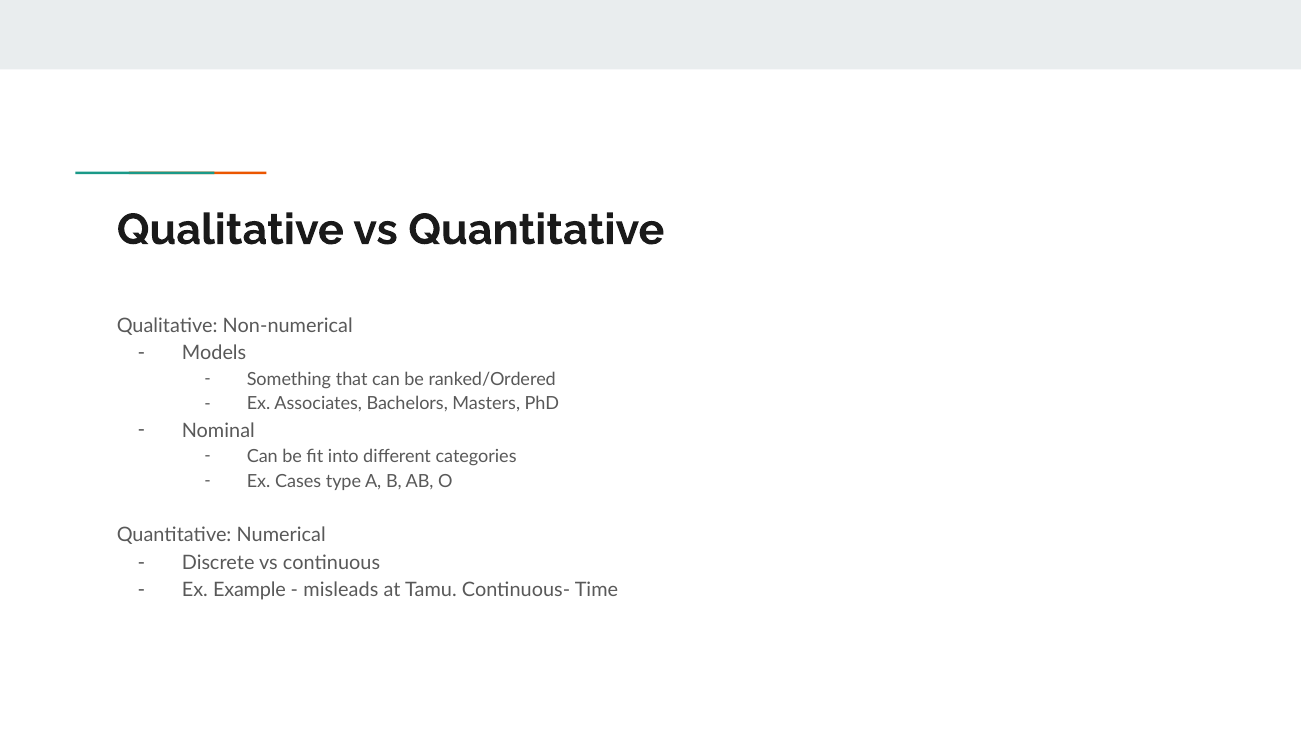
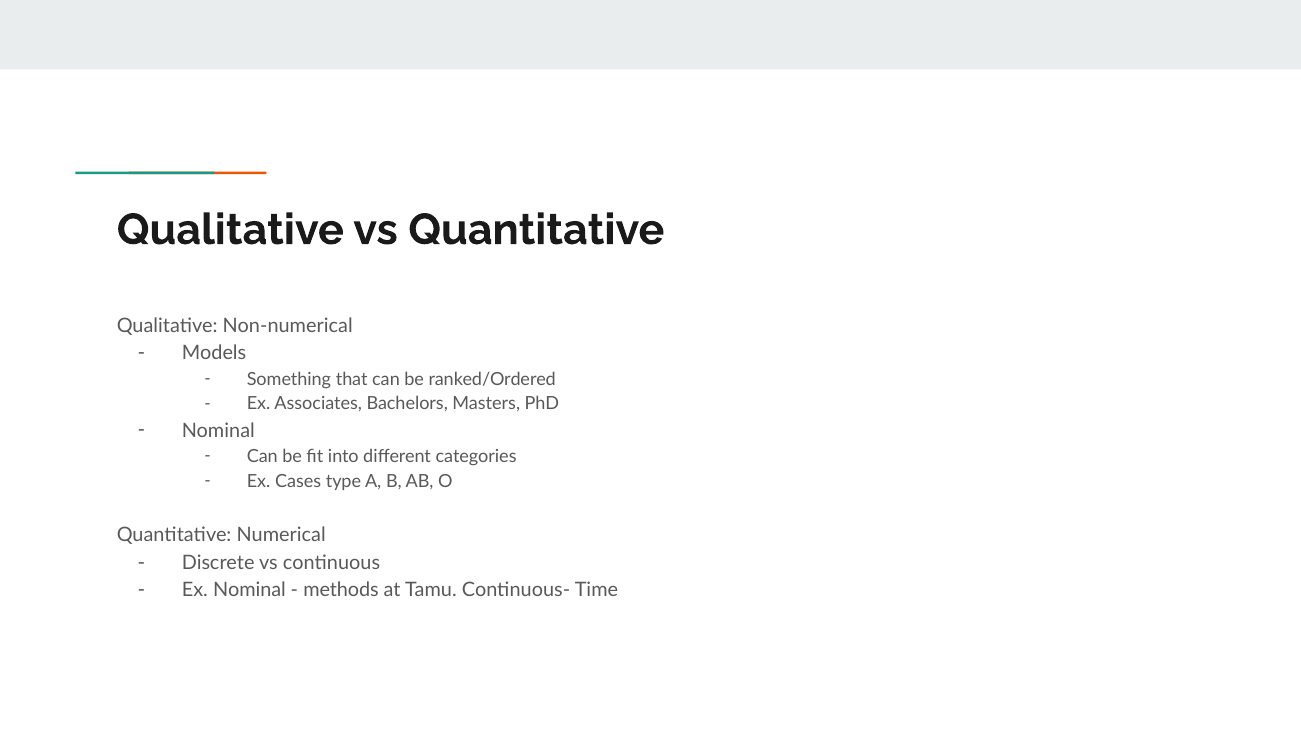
Ex Example: Example -> Nominal
misleads: misleads -> methods
